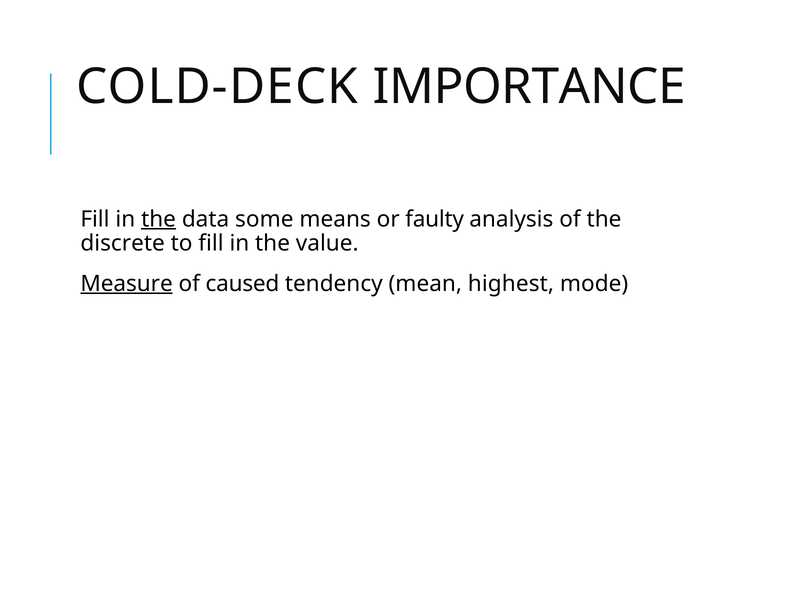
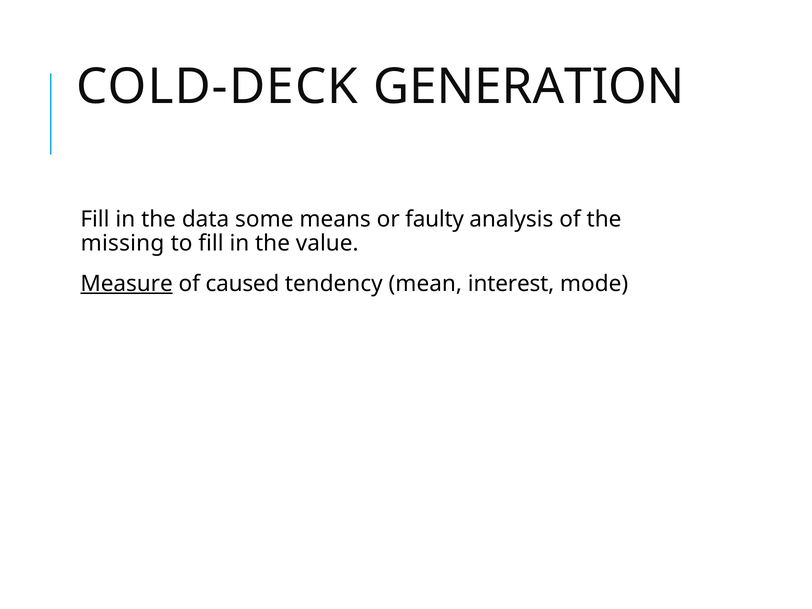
IMPORTANCE: IMPORTANCE -> GENERATION
the at (159, 219) underline: present -> none
discrete: discrete -> missing
highest: highest -> interest
